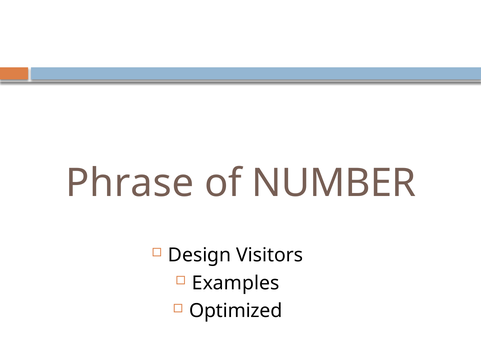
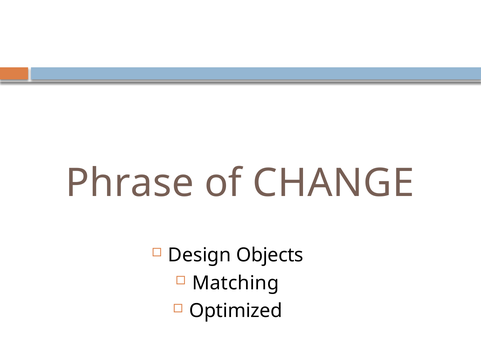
NUMBER: NUMBER -> CHANGE
Visitors: Visitors -> Objects
Examples: Examples -> Matching
